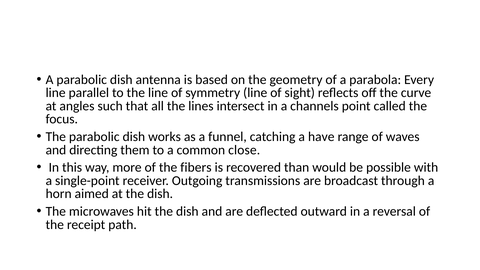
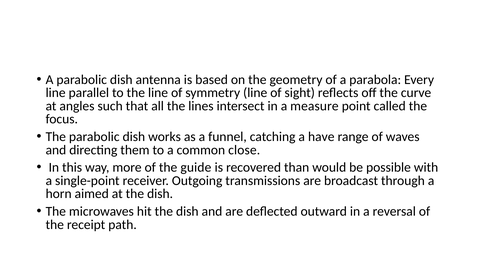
channels: channels -> measure
fibers: fibers -> guide
